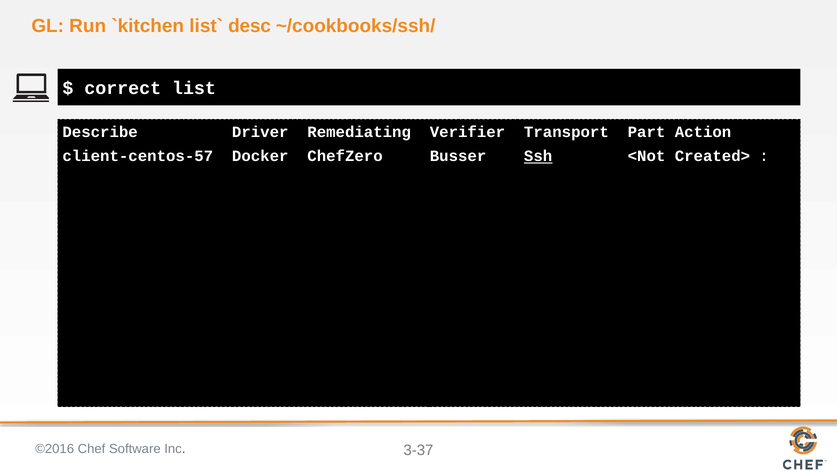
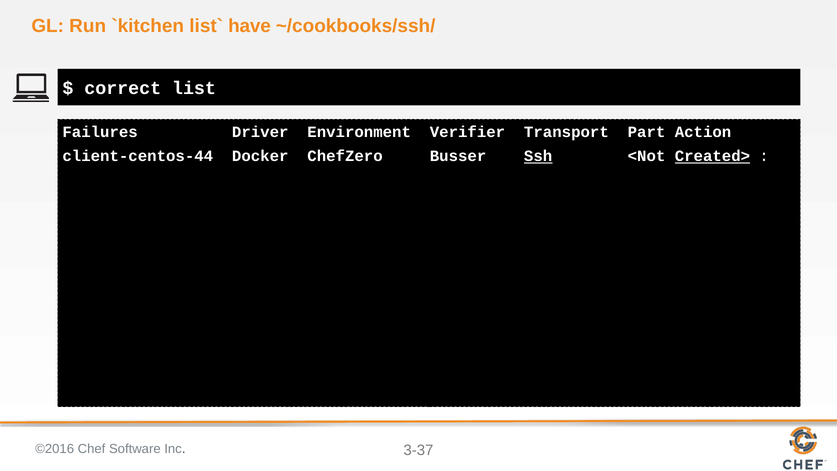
desc: desc -> have
Describe: Describe -> Failures
Remediating: Remediating -> Environment
client-centos-57: client-centos-57 -> client-centos-44
Created> underline: none -> present
